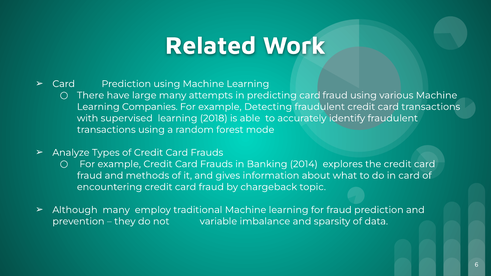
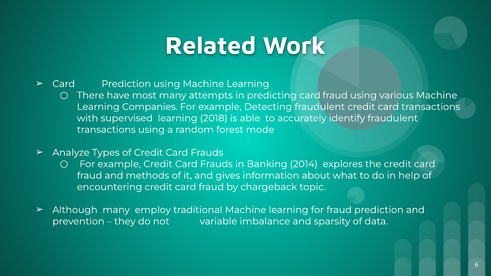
large: large -> most
in card: card -> help
